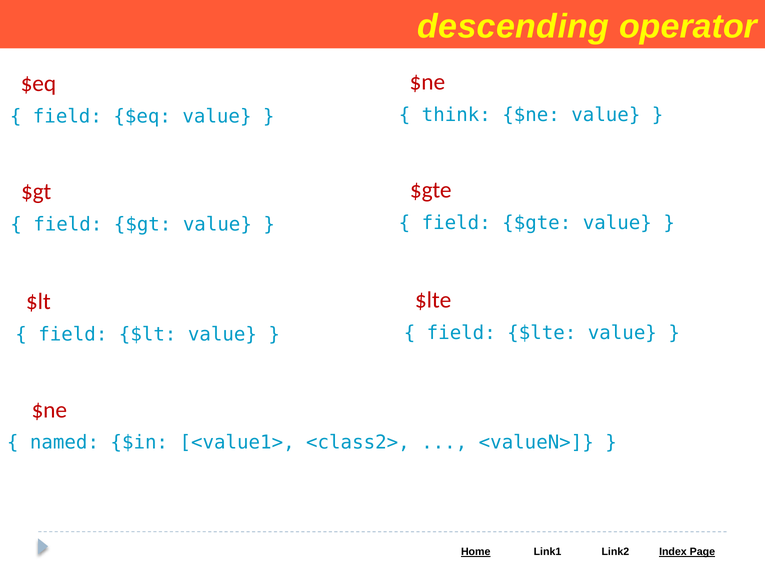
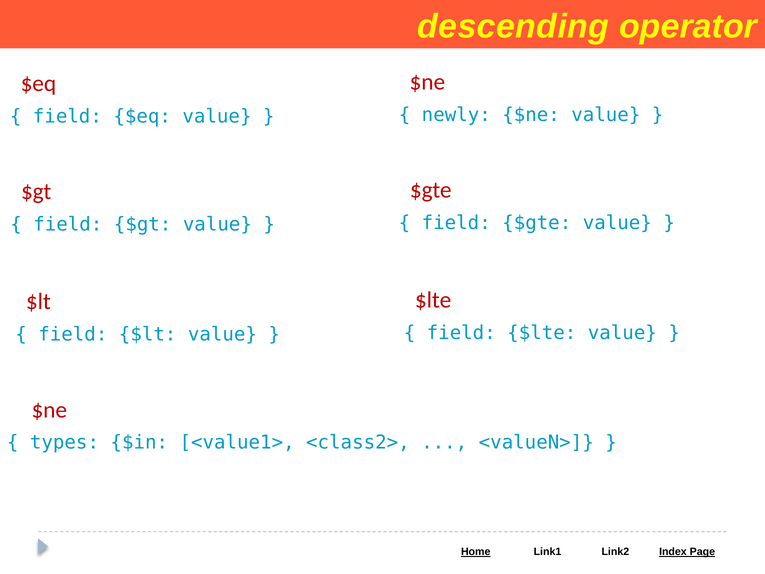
think: think -> newly
named: named -> types
